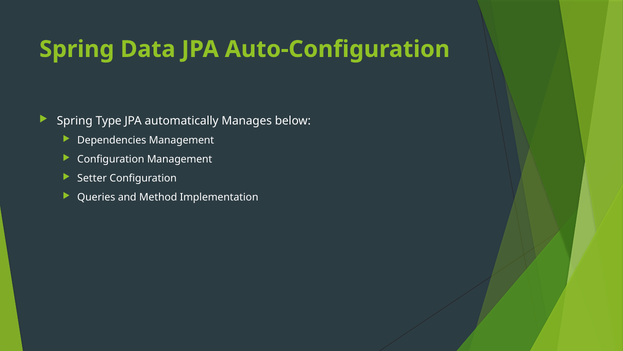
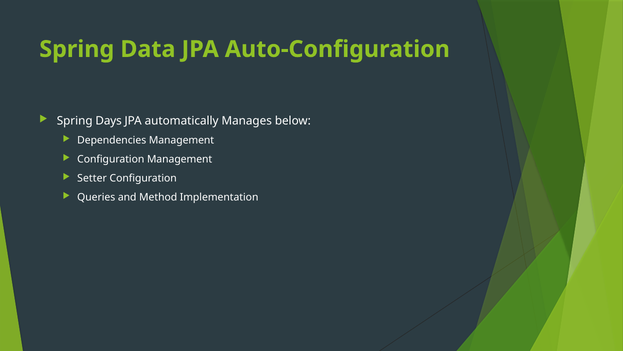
Type: Type -> Days
